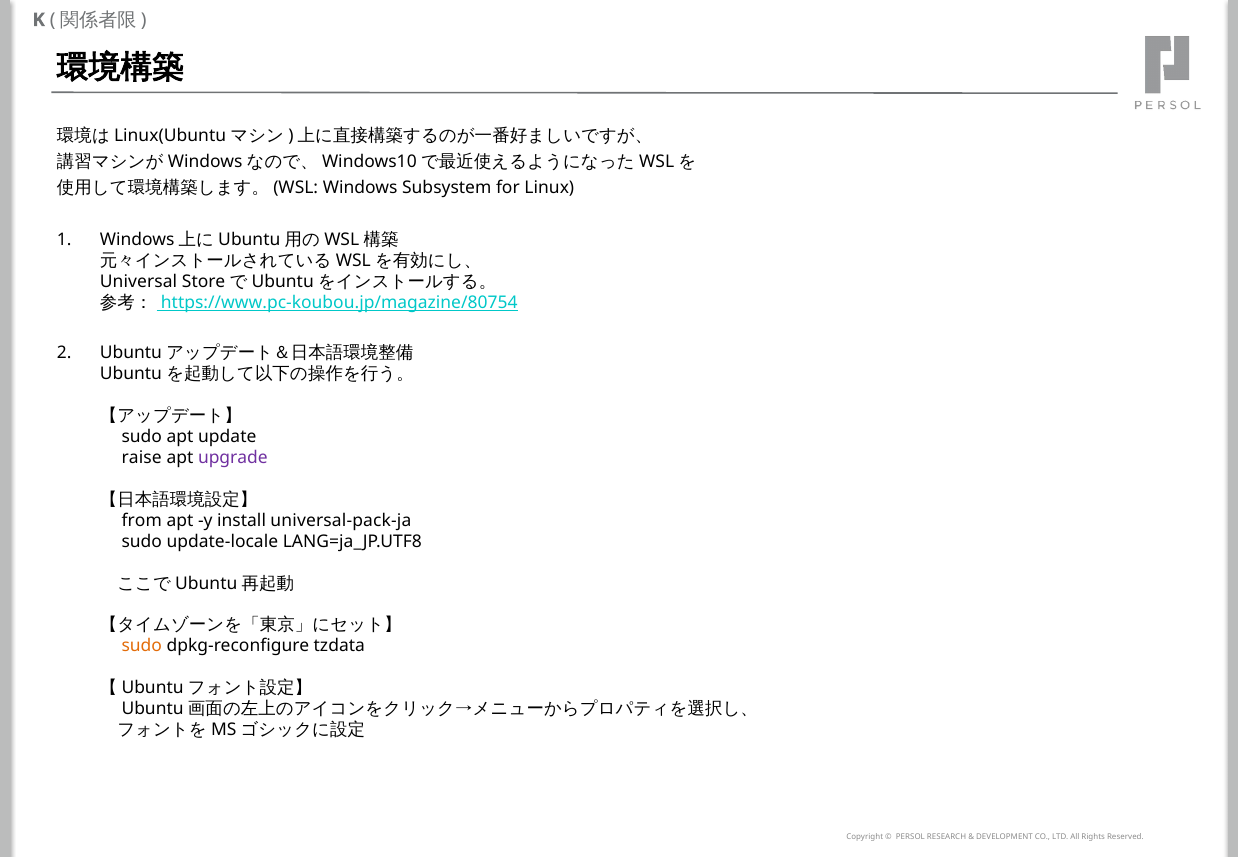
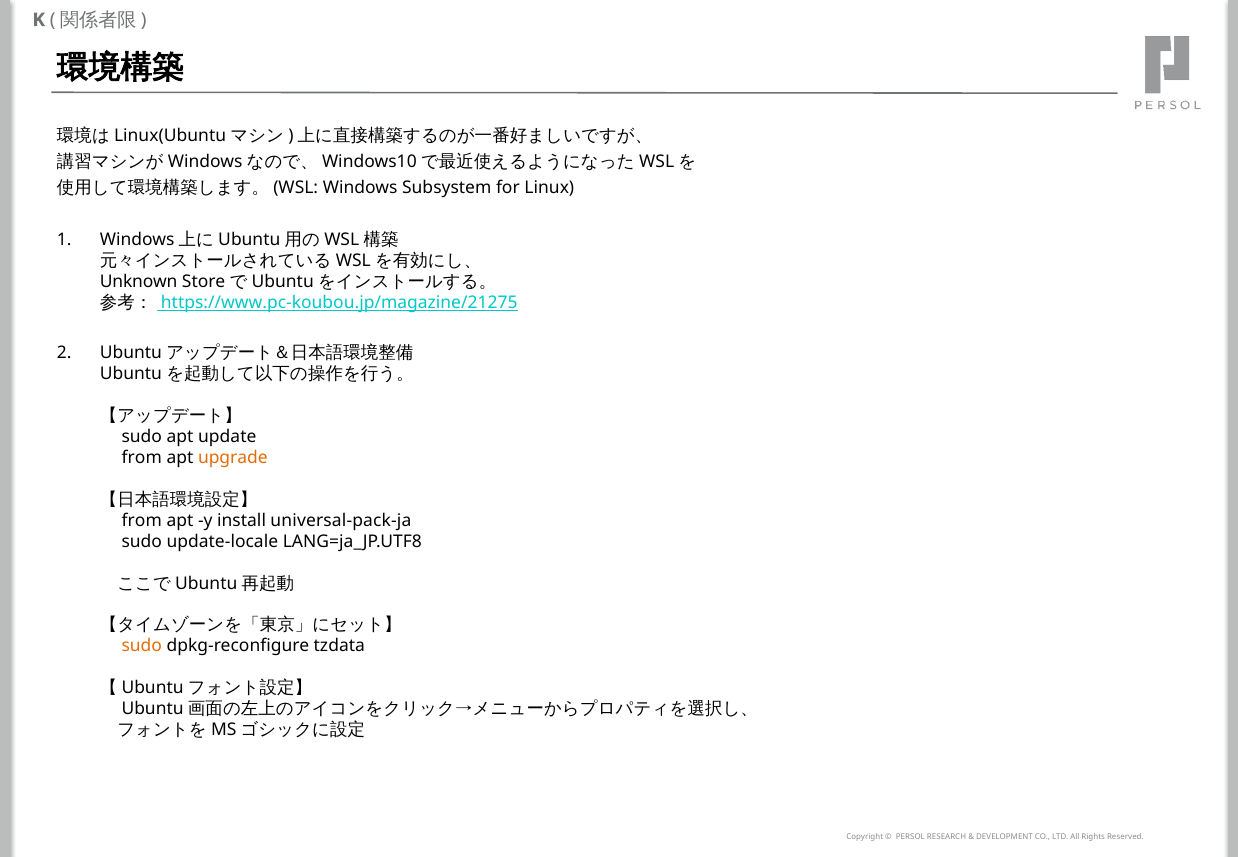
Universal: Universal -> Unknown
https://www.pc-koubou.jp/magazine/80754: https://www.pc-koubou.jp/magazine/80754 -> https://www.pc-koubou.jp/magazine/21275
raise at (142, 458): raise -> from
upgrade colour: purple -> orange
